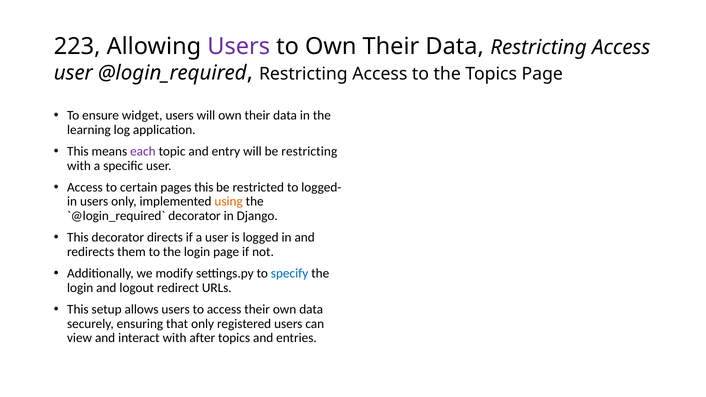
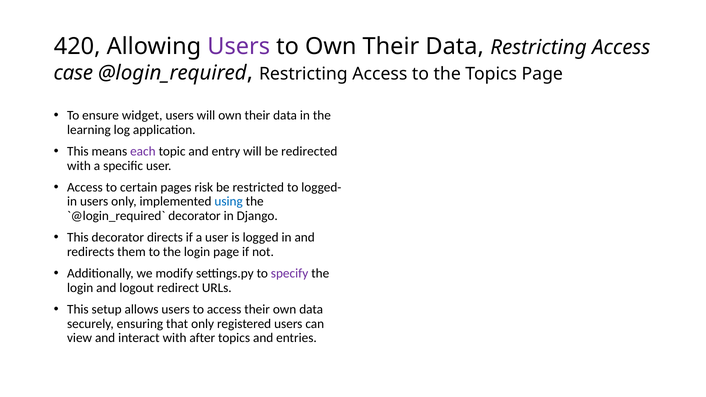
223: 223 -> 420
user at (73, 73): user -> case
be restricting: restricting -> redirected
pages this: this -> risk
using colour: orange -> blue
specify colour: blue -> purple
